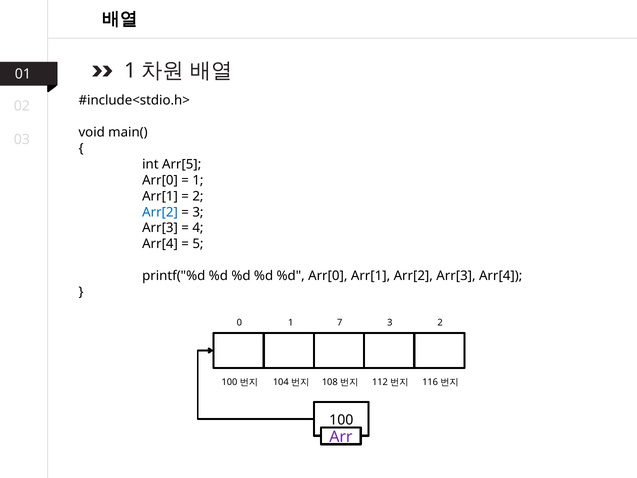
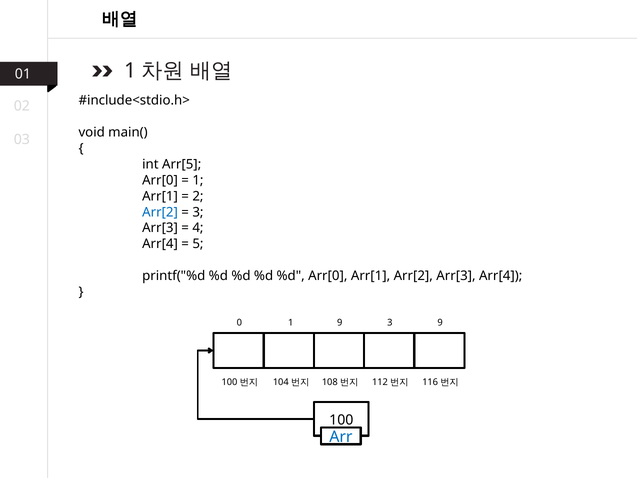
1 7: 7 -> 9
3 2: 2 -> 9
Arr colour: purple -> blue
